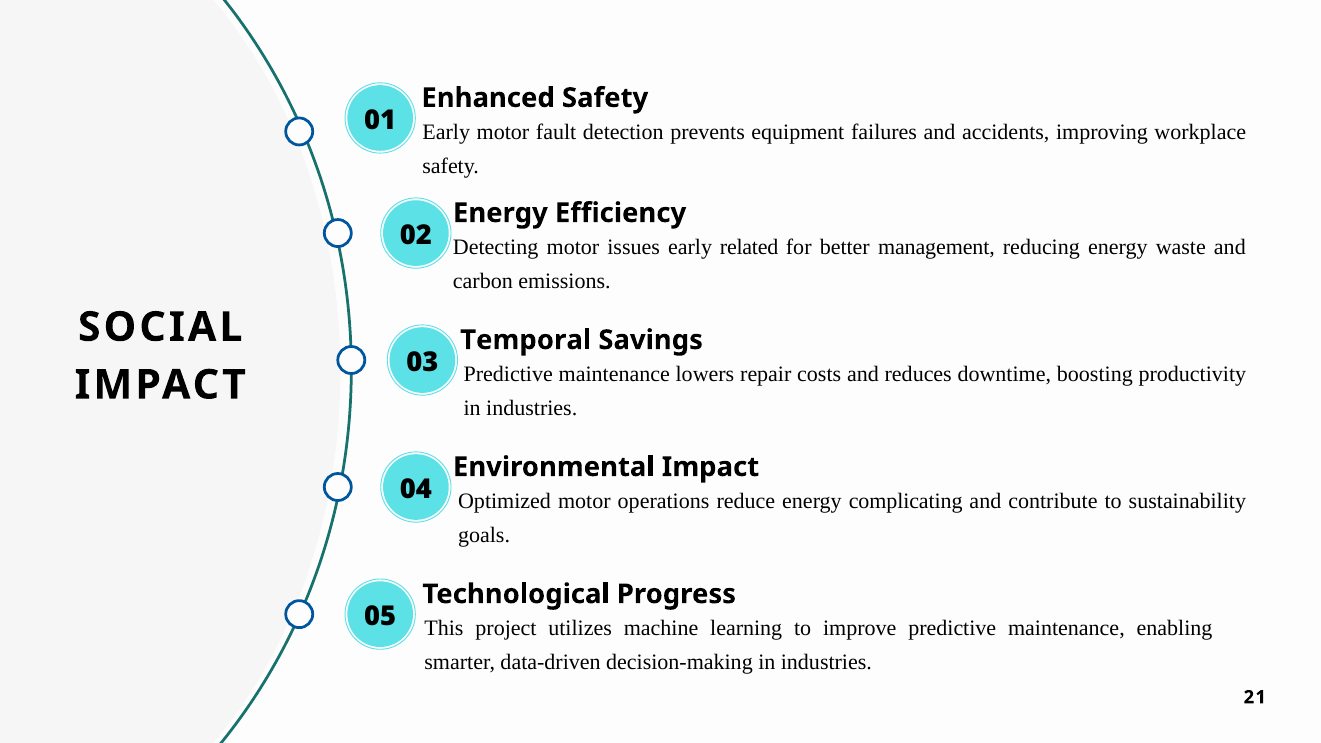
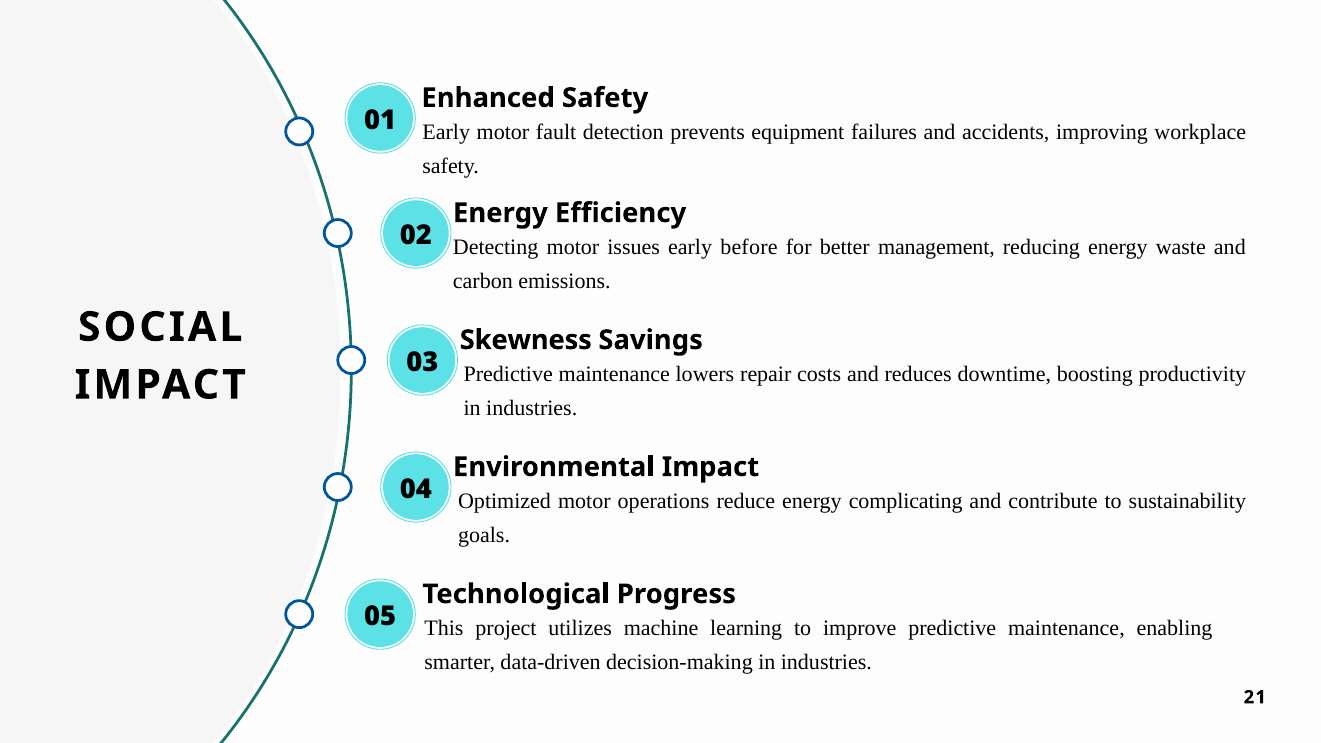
related: related -> before
Temporal: Temporal -> Skewness
